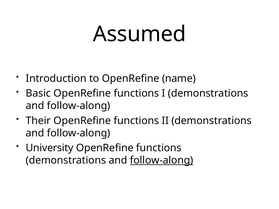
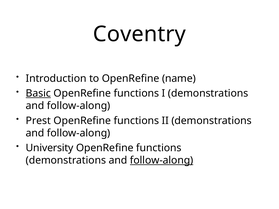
Assumed: Assumed -> Coventry
Basic underline: none -> present
Their: Their -> Prest
